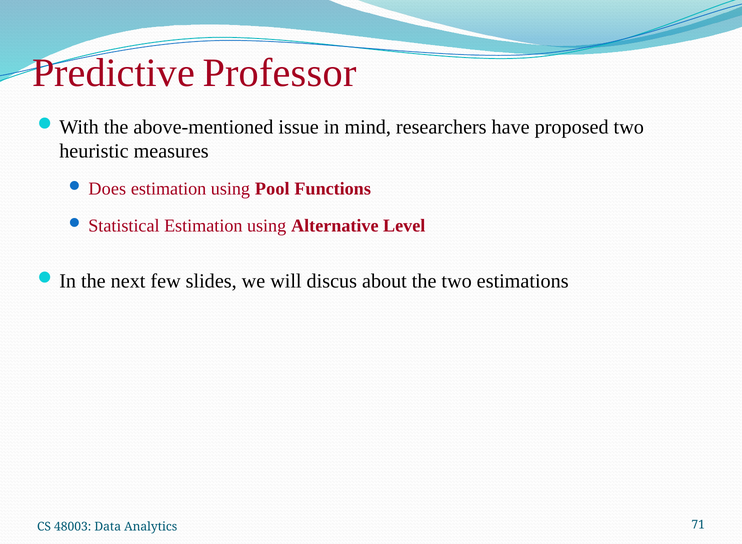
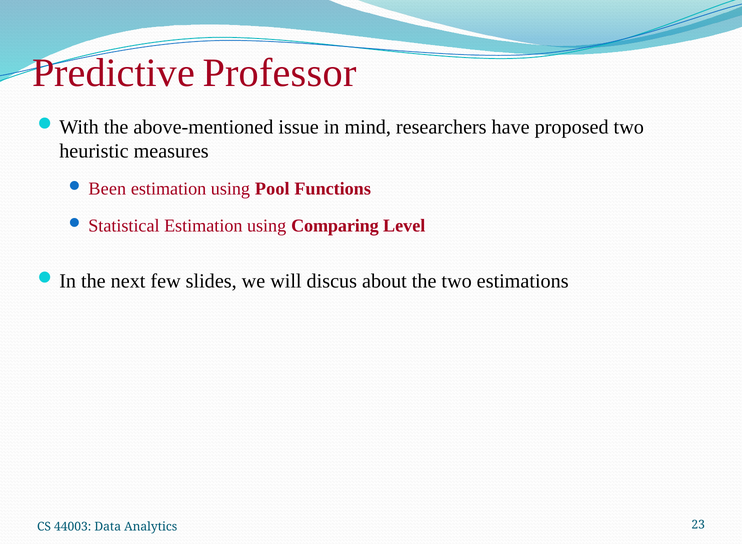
Does: Does -> Been
Alternative: Alternative -> Comparing
48003: 48003 -> 44003
71: 71 -> 23
